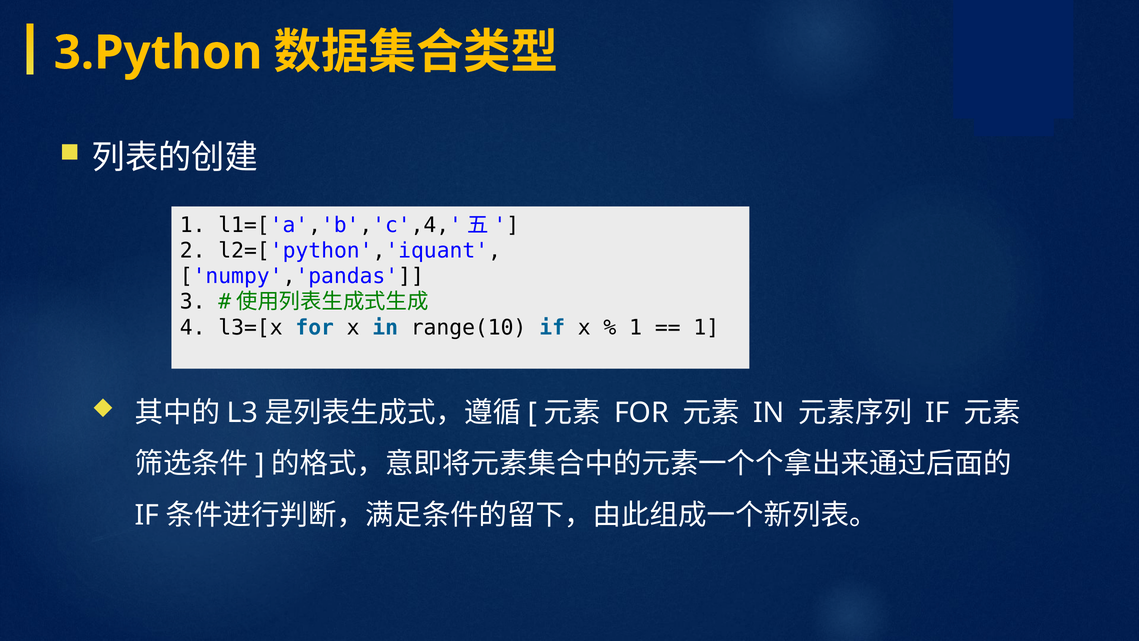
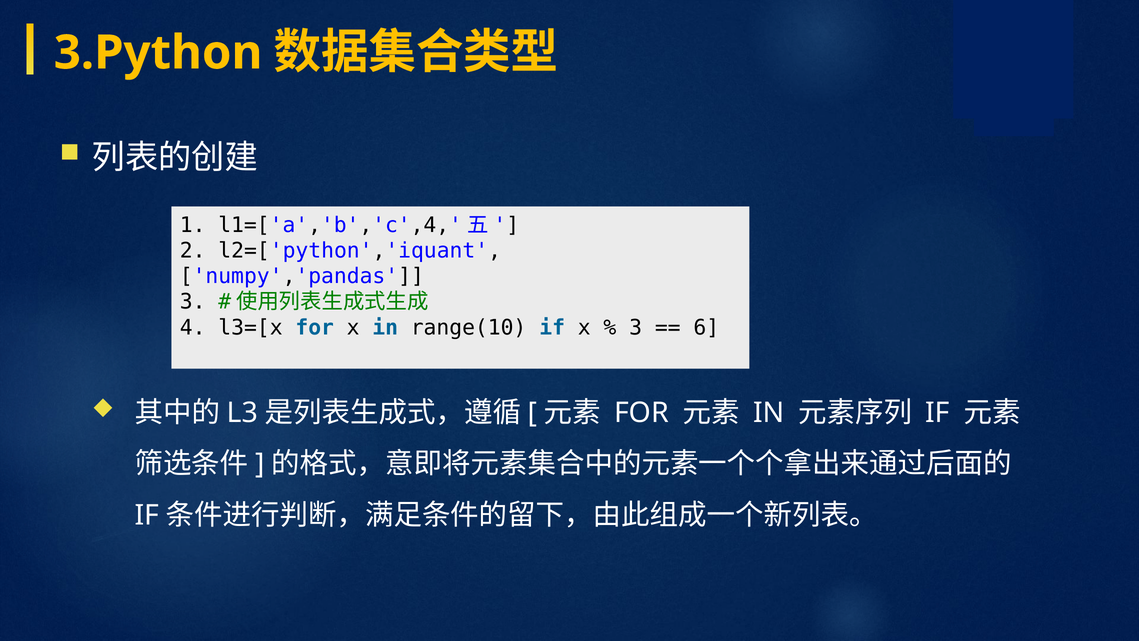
1 at (636, 327): 1 -> 3
1 at (706, 327): 1 -> 6
